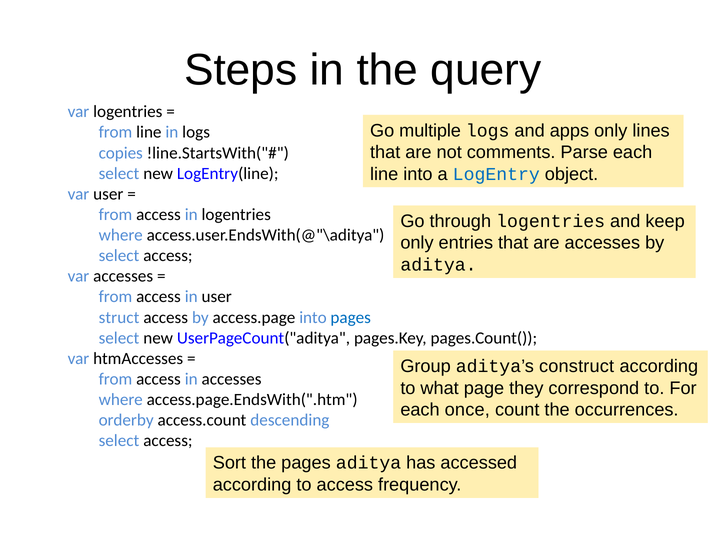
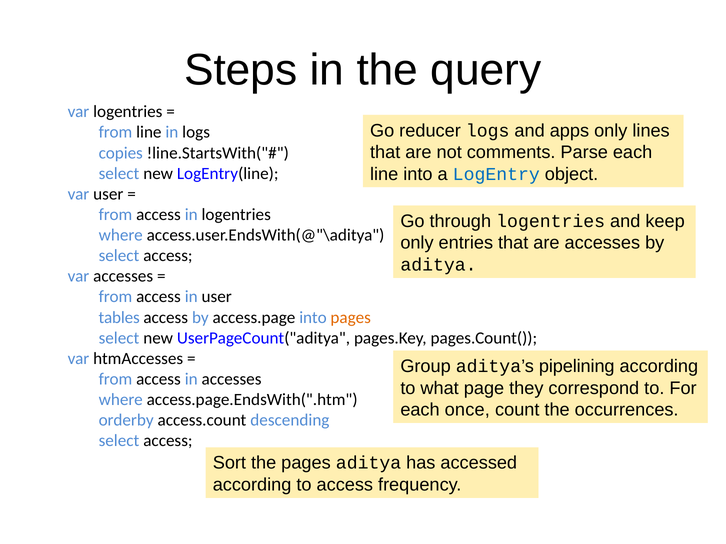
multiple: multiple -> reducer
struct: struct -> tables
pages at (351, 318) colour: blue -> orange
construct: construct -> pipelining
